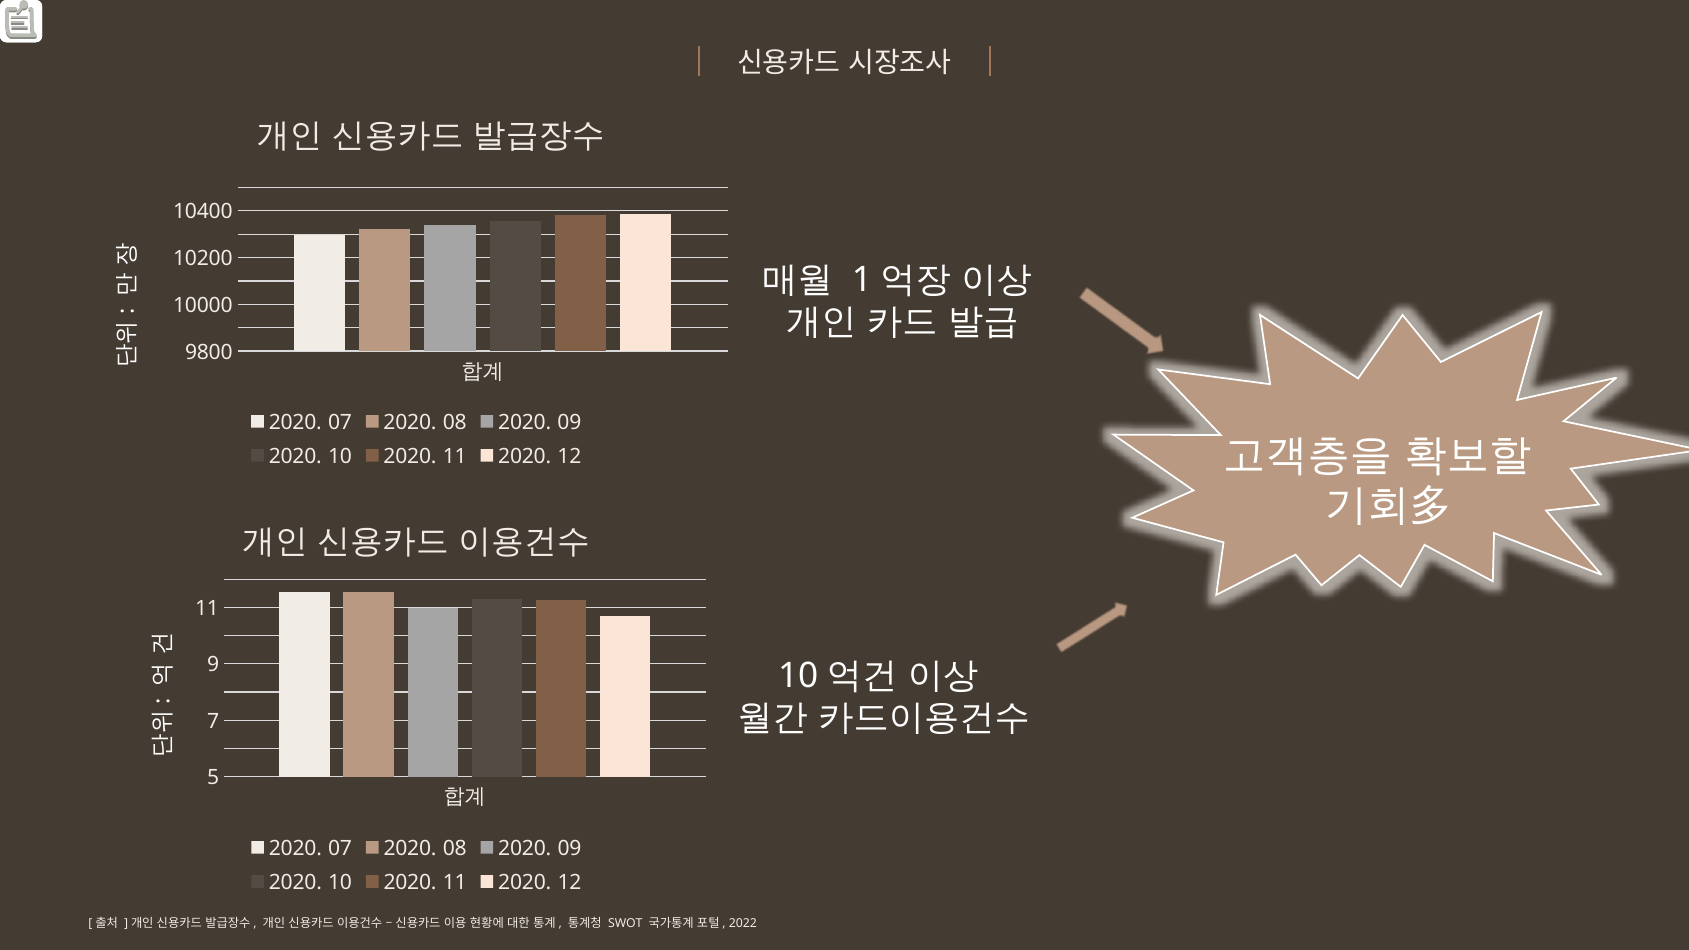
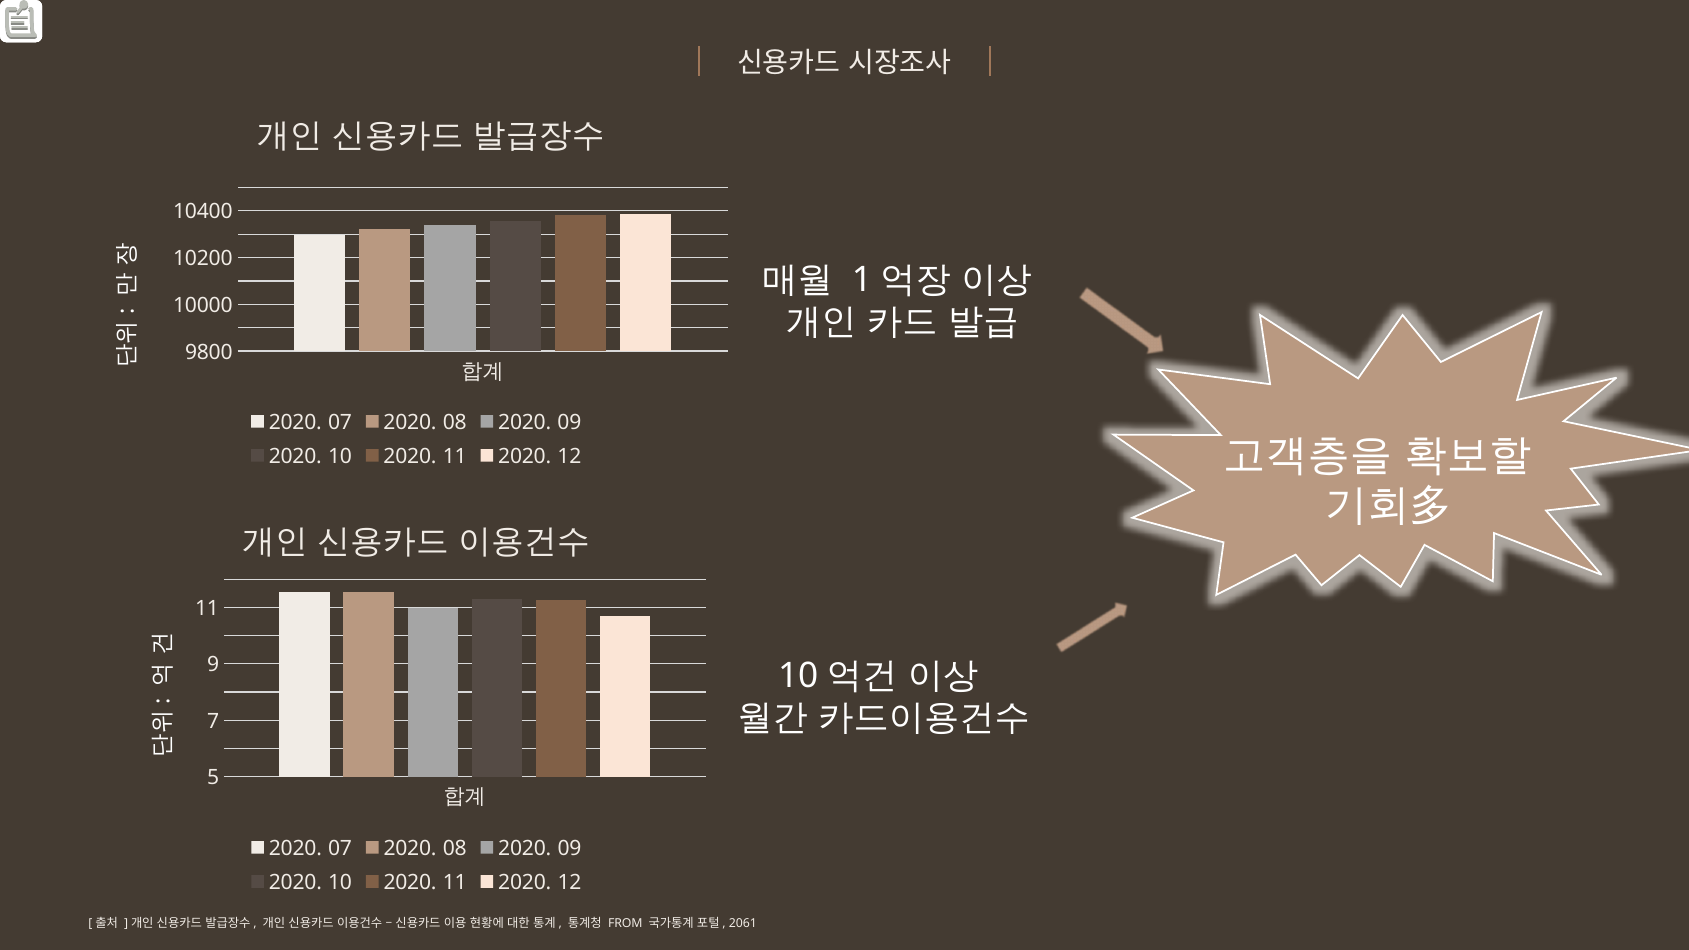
SWOT: SWOT -> FROM
2022: 2022 -> 2061
